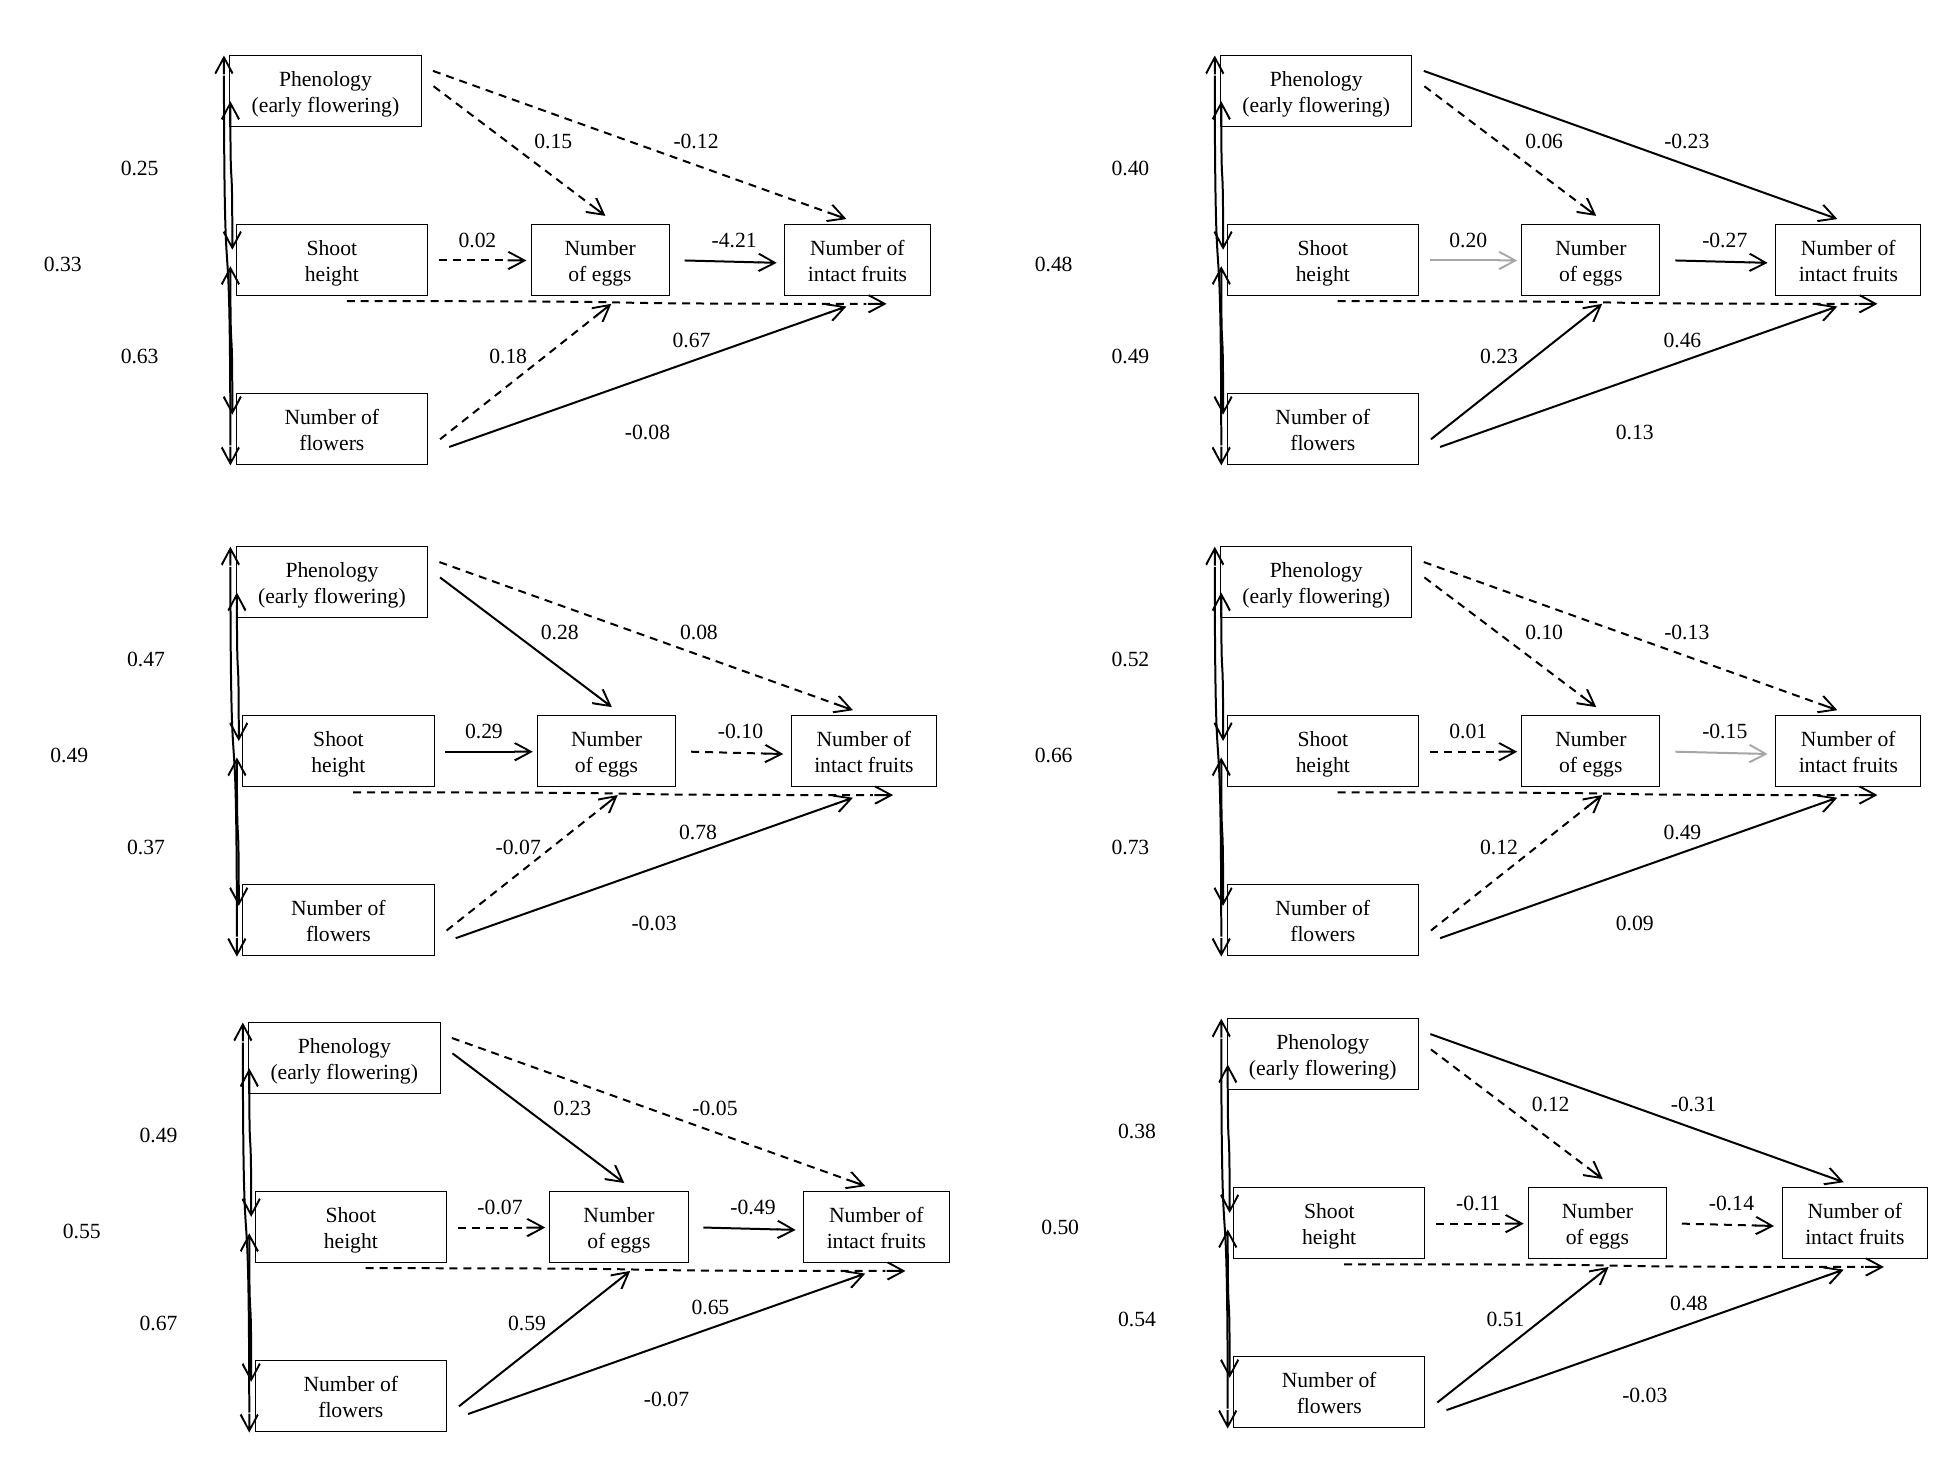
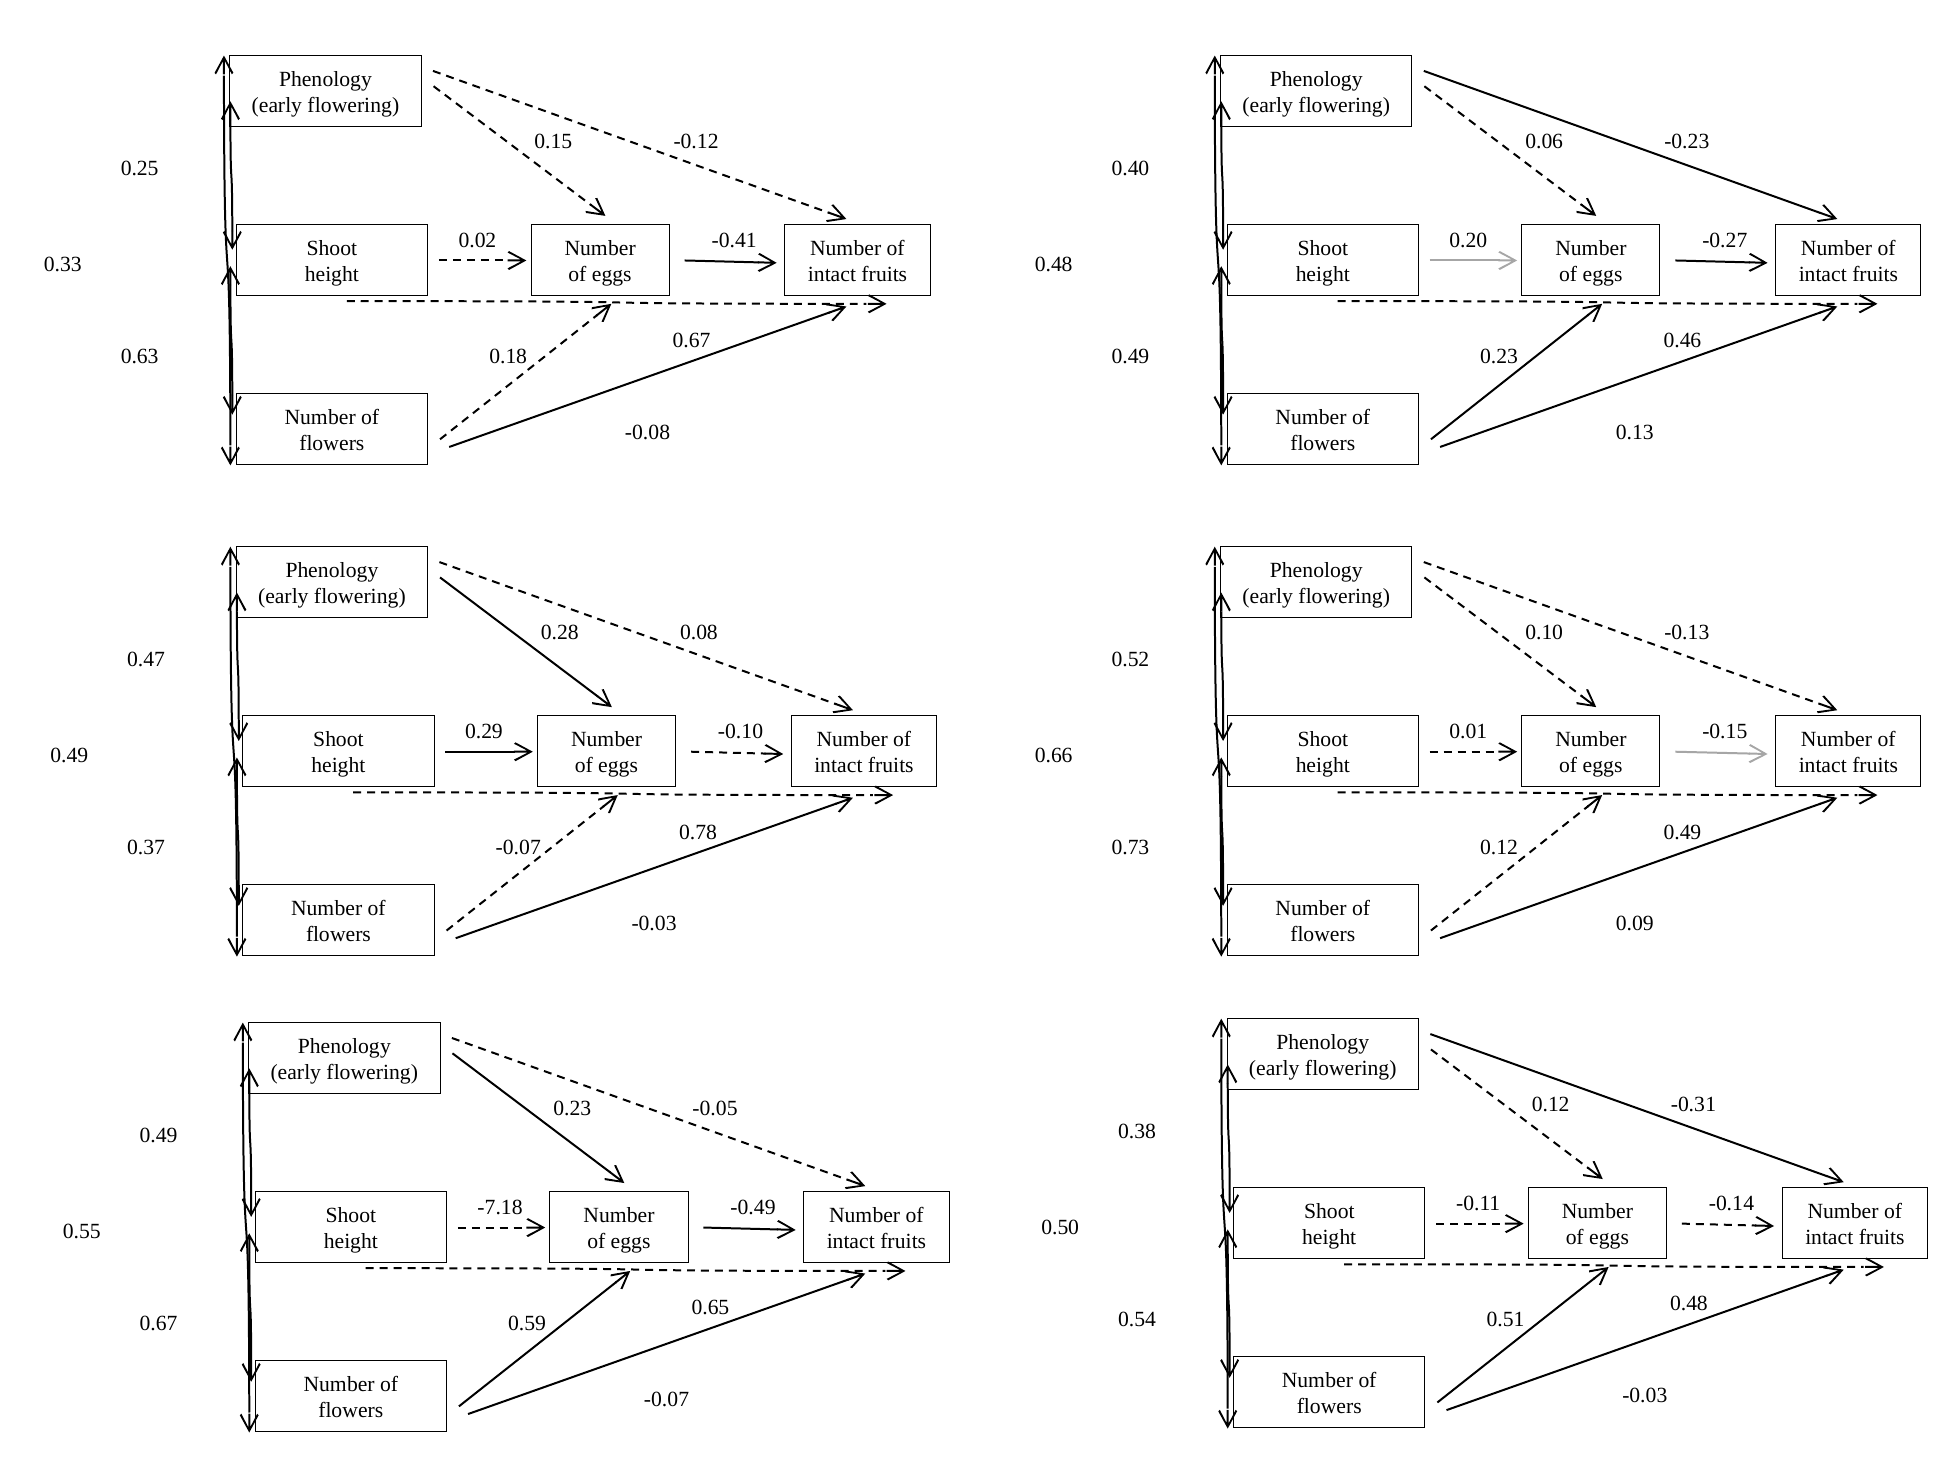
-4.21: -4.21 -> -0.41
-0.07 at (500, 1207): -0.07 -> -7.18
